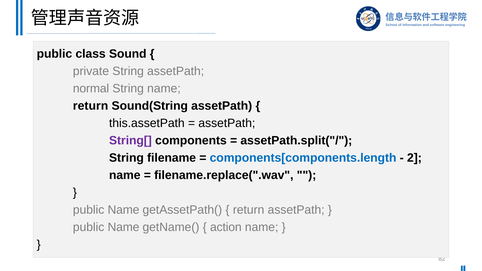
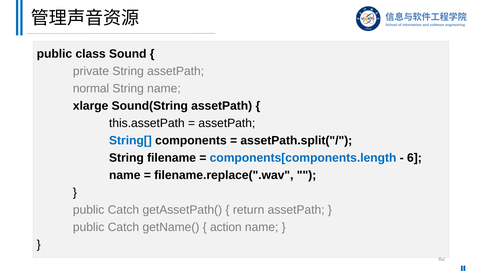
return at (91, 106): return -> xlarge
String[ colour: purple -> blue
2: 2 -> 6
Name at (123, 210): Name -> Catch
Name at (123, 227): Name -> Catch
